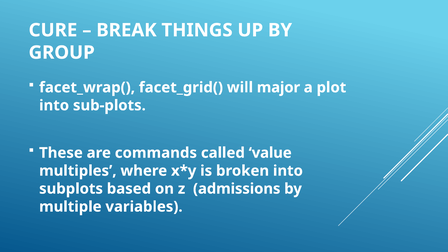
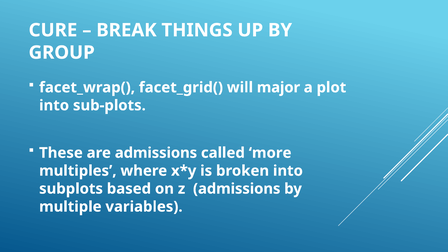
are commands: commands -> admissions
value: value -> more
